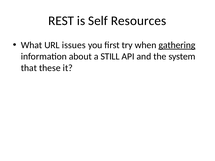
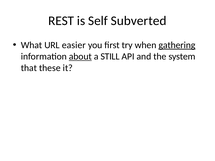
Resources: Resources -> Subverted
issues: issues -> easier
about underline: none -> present
